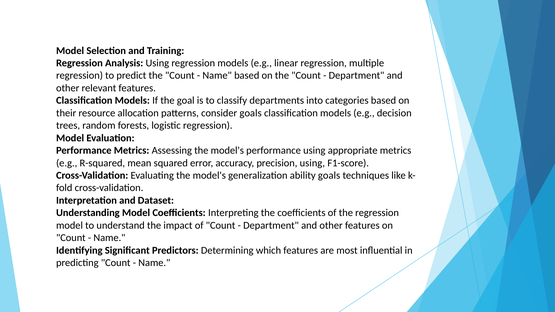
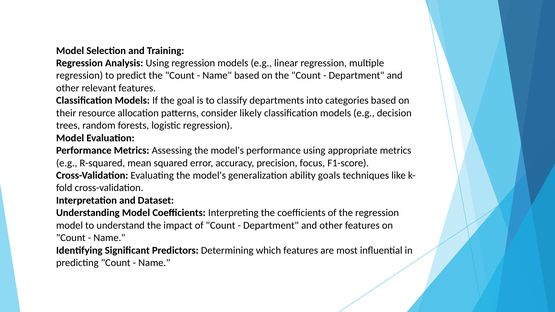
consider goals: goals -> likely
precision using: using -> focus
